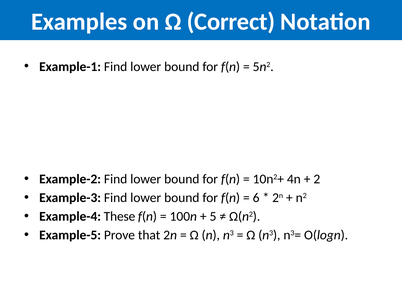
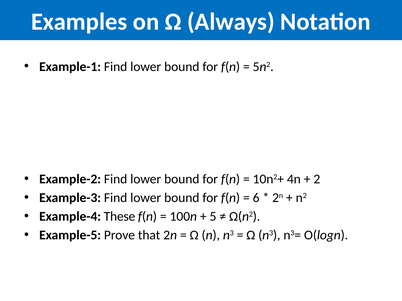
Correct: Correct -> Always
